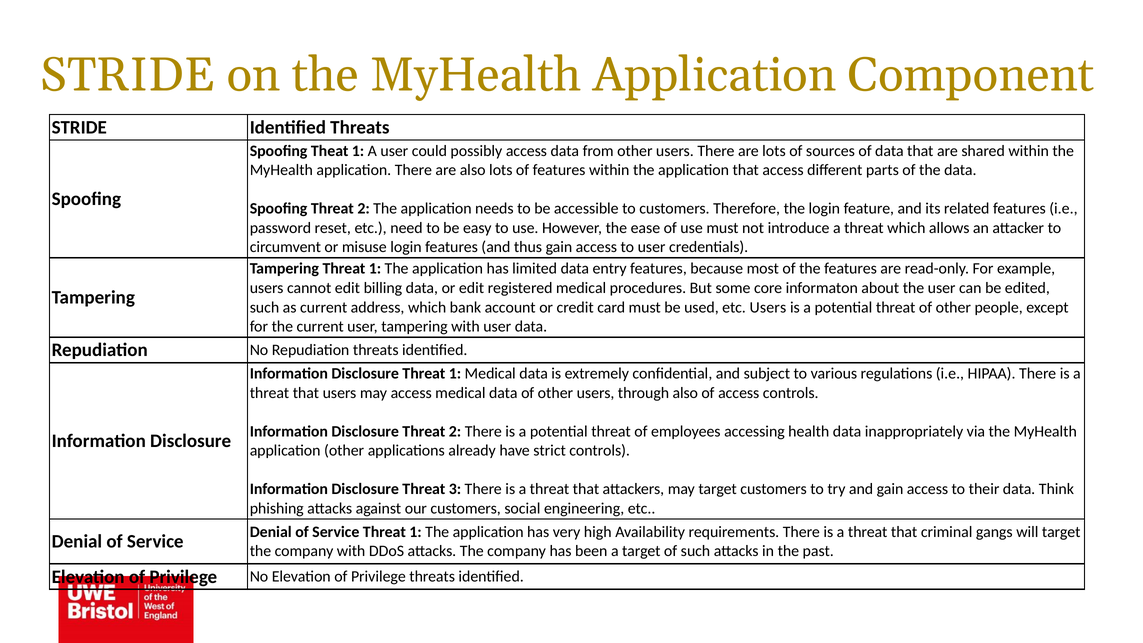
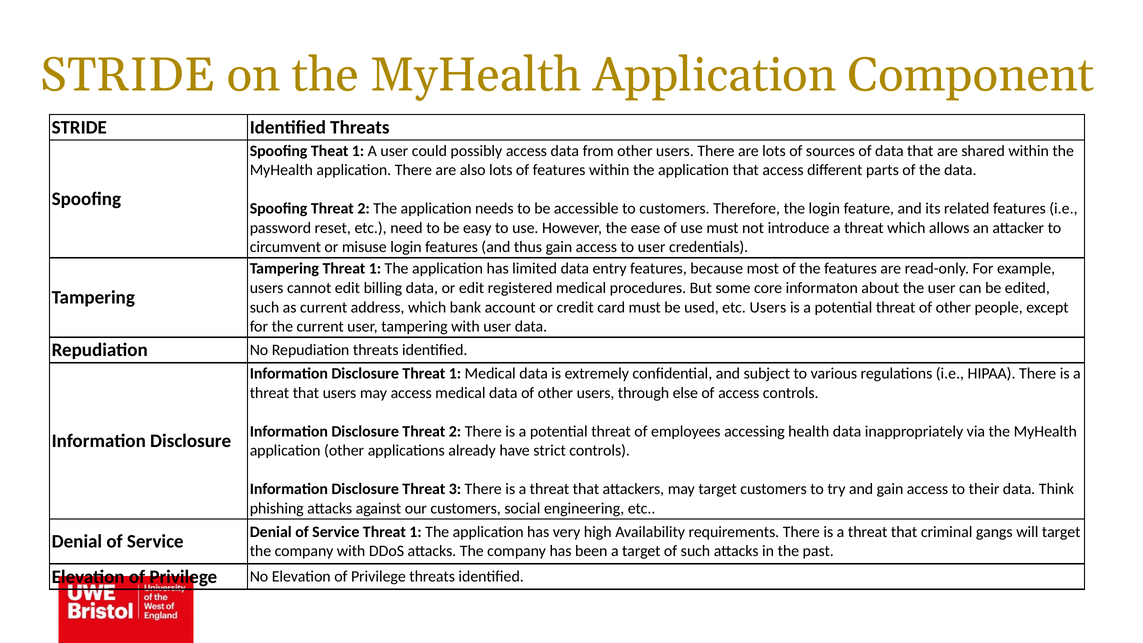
through also: also -> else
